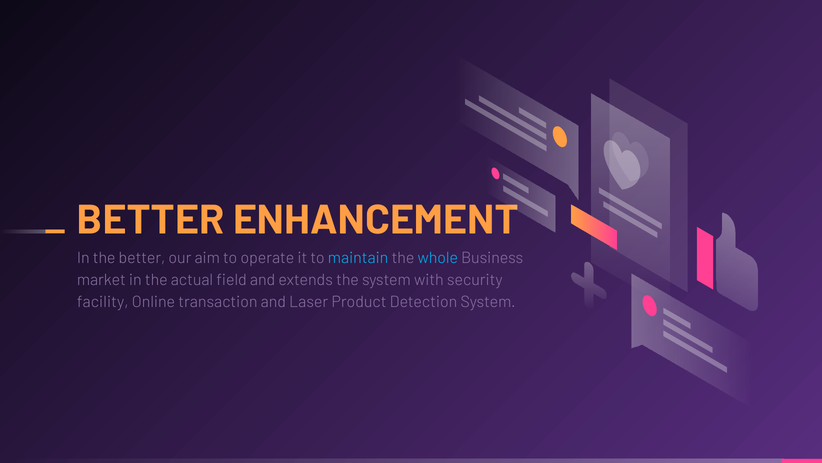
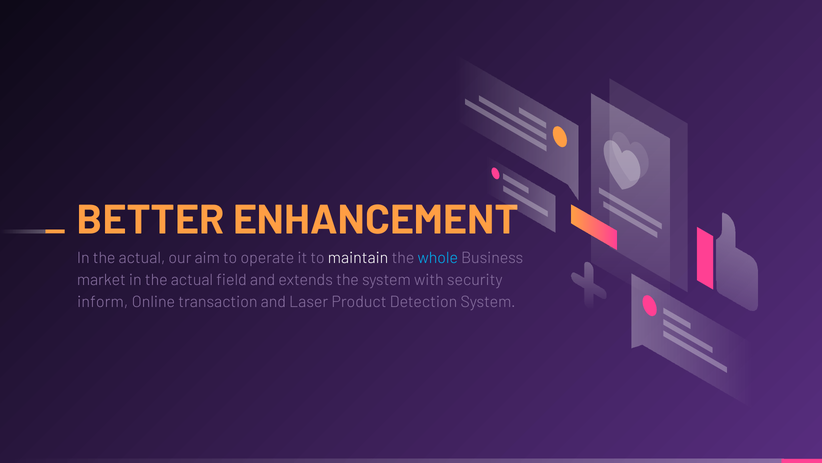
better at (142, 258): better -> actual
maintain colour: light blue -> white
facility: facility -> inform
